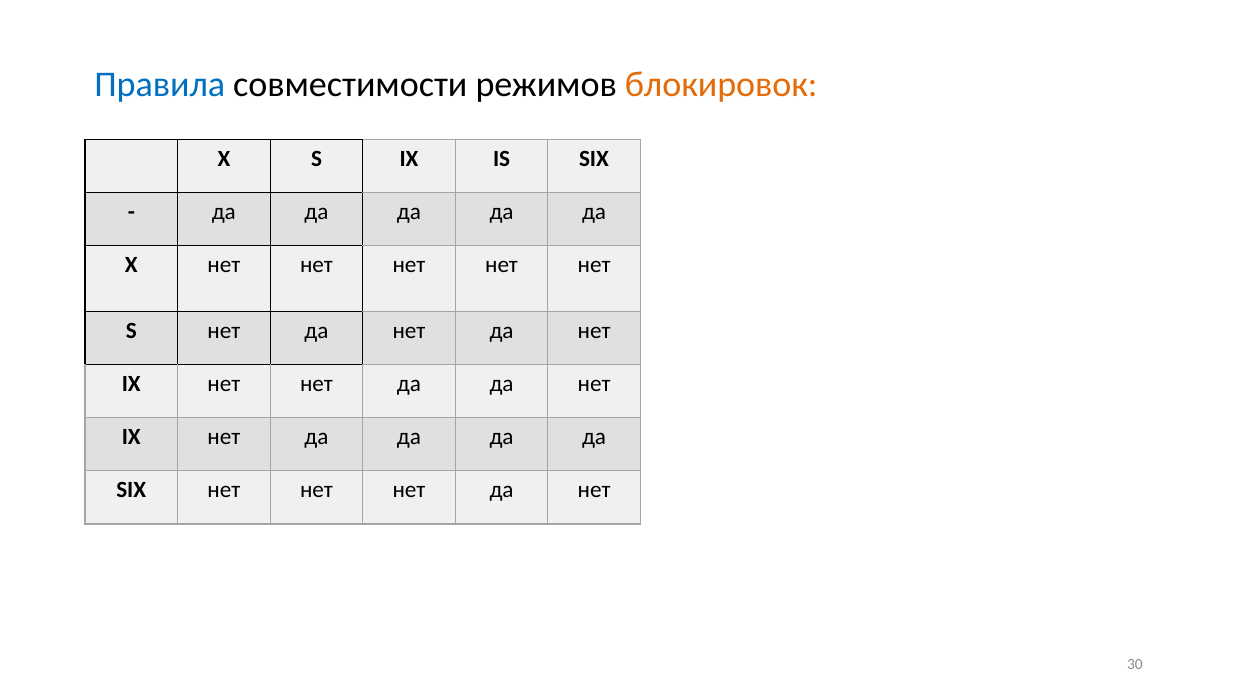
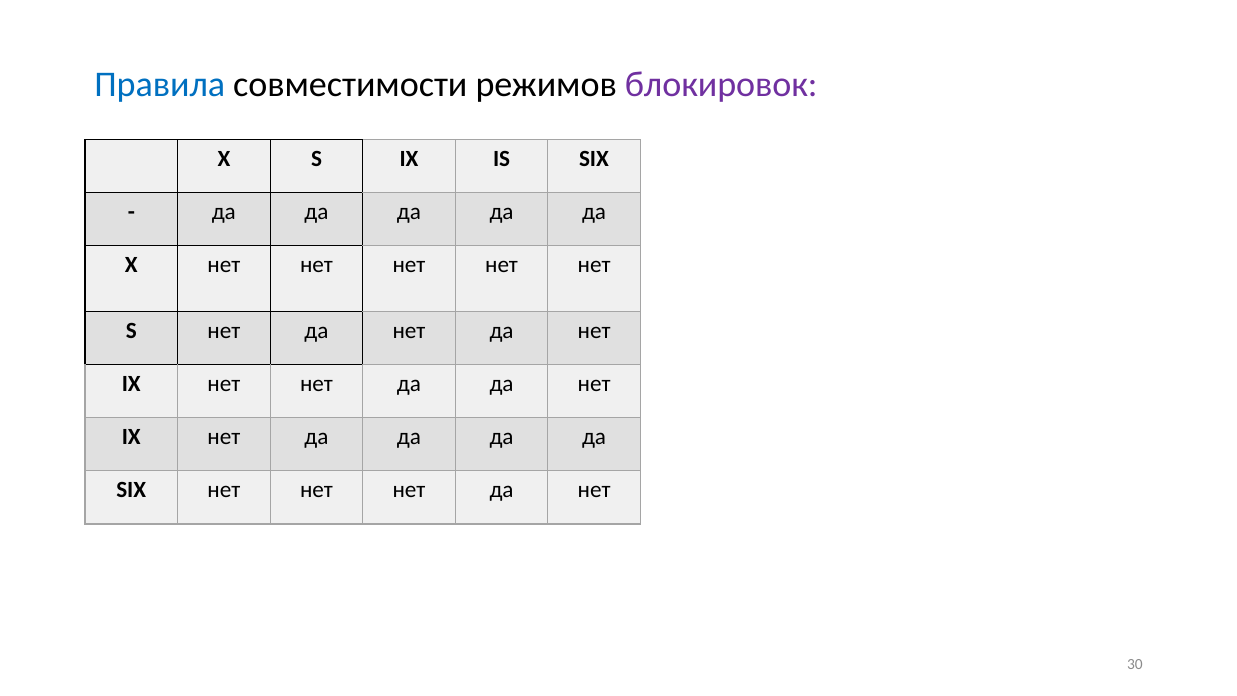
блокировок colour: orange -> purple
